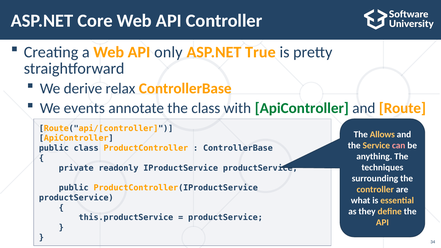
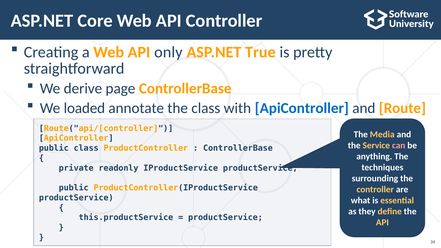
relax: relax -> page
events: events -> loaded
ApiController at (302, 108) colour: green -> blue
Allows: Allows -> Media
